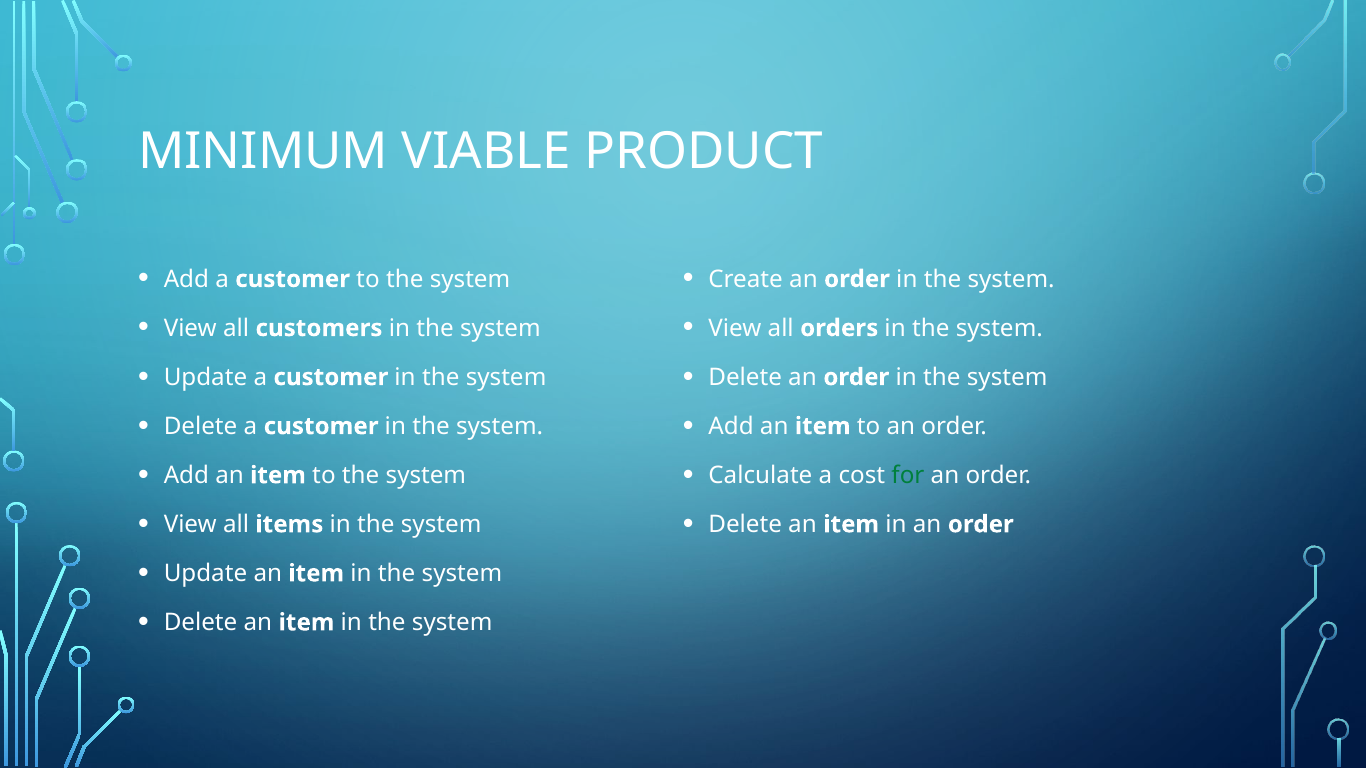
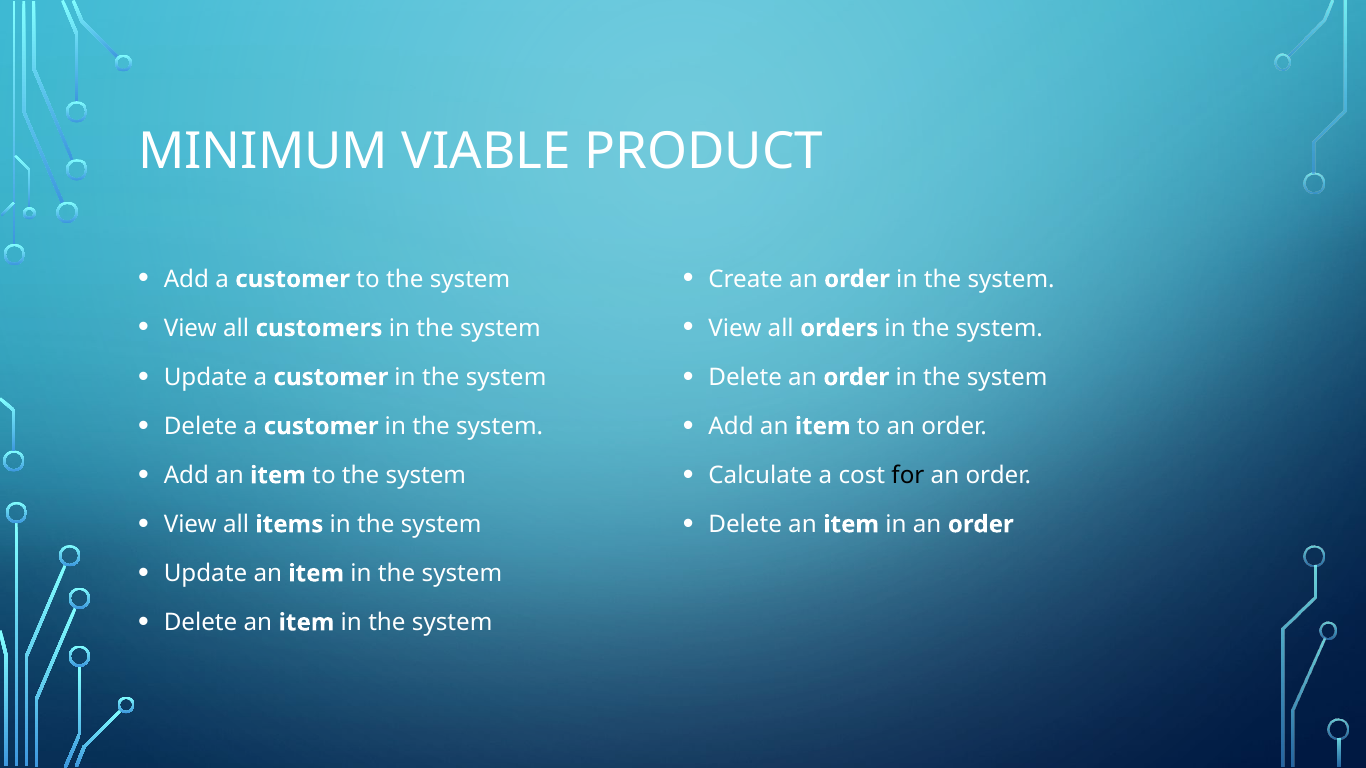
for colour: green -> black
